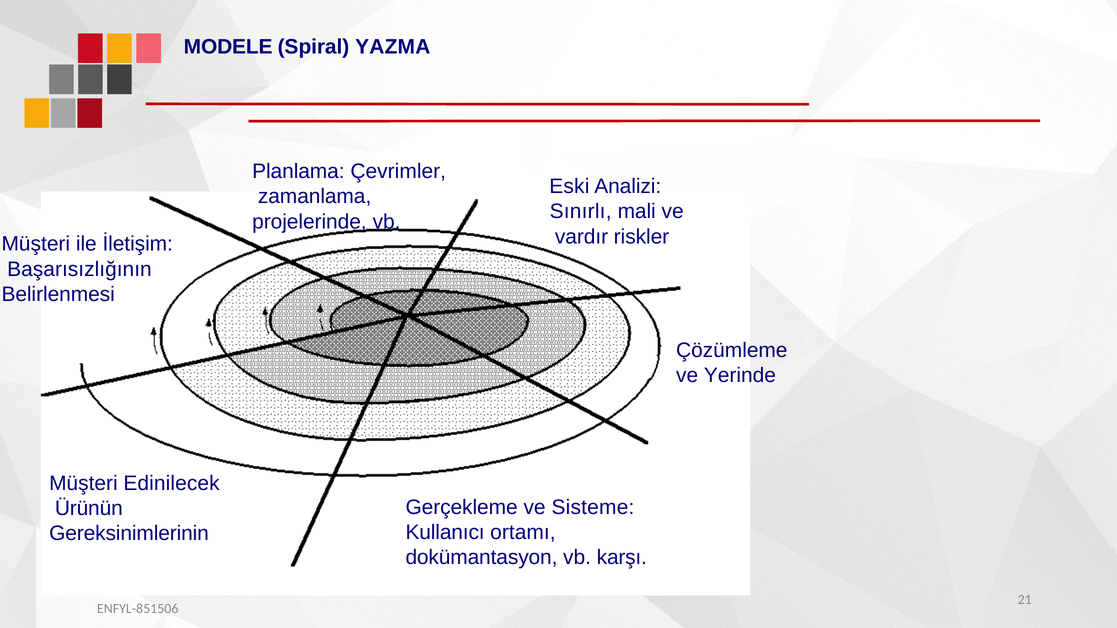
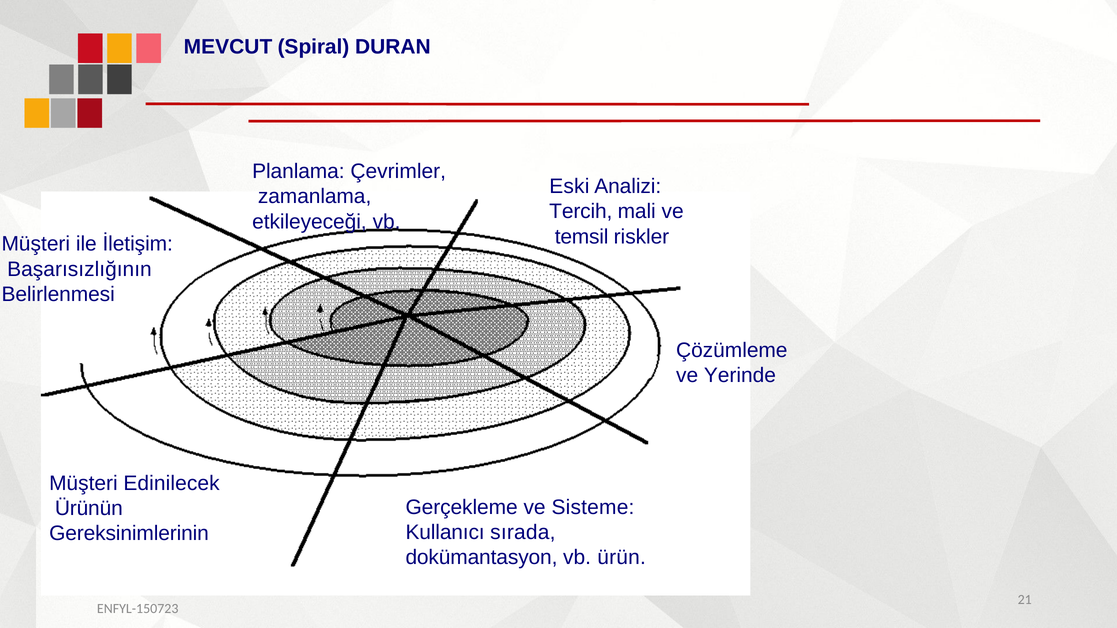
MODELE: MODELE -> MEVCUT
YAZMA: YAZMA -> DURAN
Sınırlı: Sınırlı -> Tercih
projelerinde: projelerinde -> etkileyeceği
vardır: vardır -> temsil
ortamı: ortamı -> sırada
karşı: karşı -> ürün
ENFYL-851506: ENFYL-851506 -> ENFYL-150723
